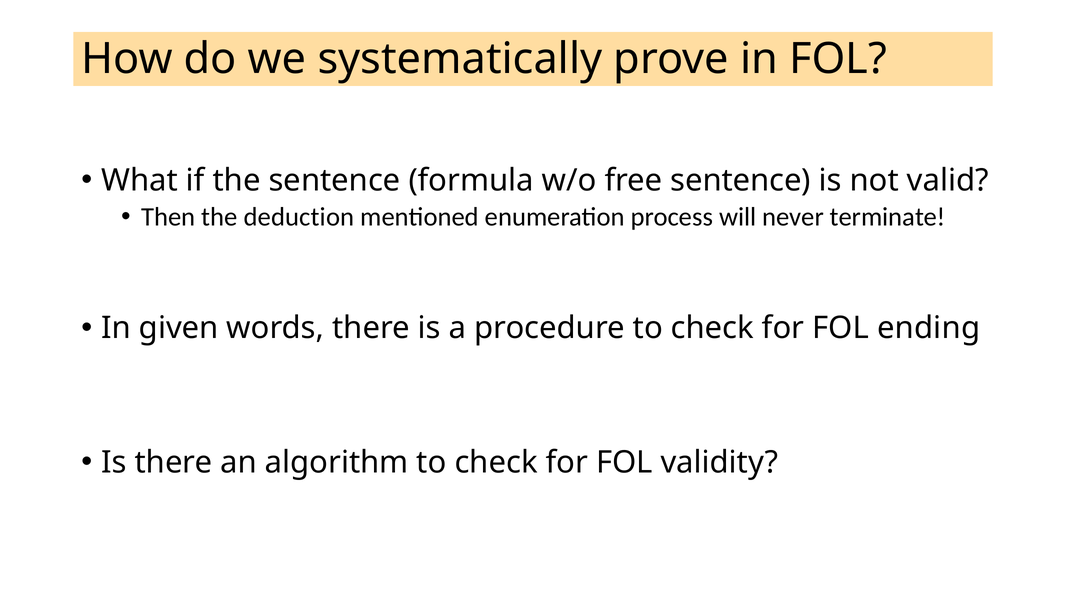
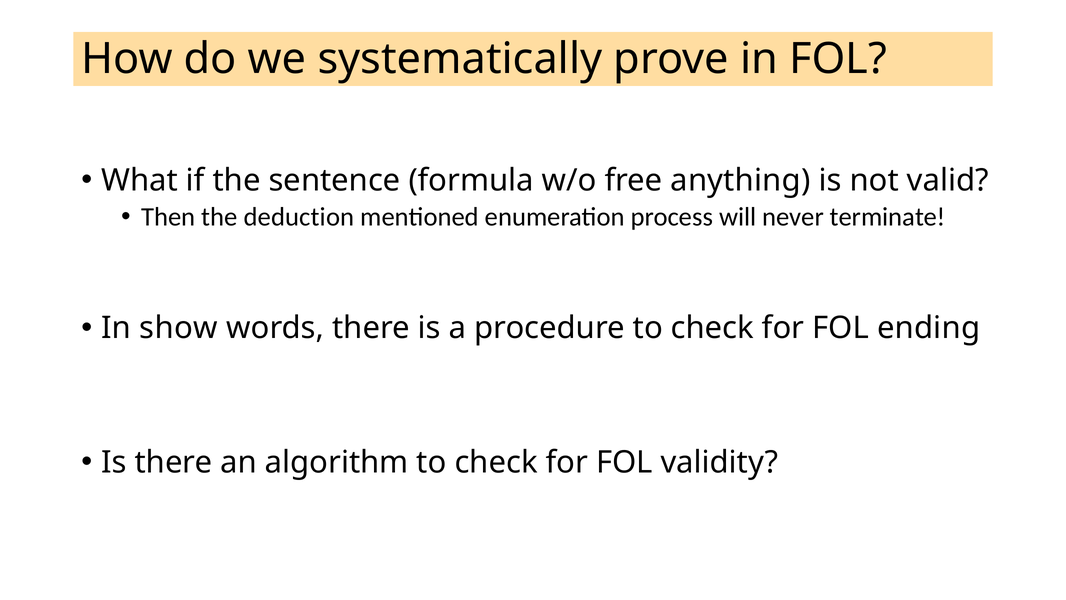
free sentence: sentence -> anything
given: given -> show
